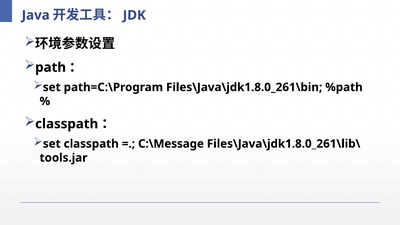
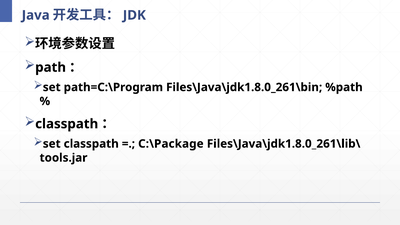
C:\Message: C:\Message -> C:\Package
